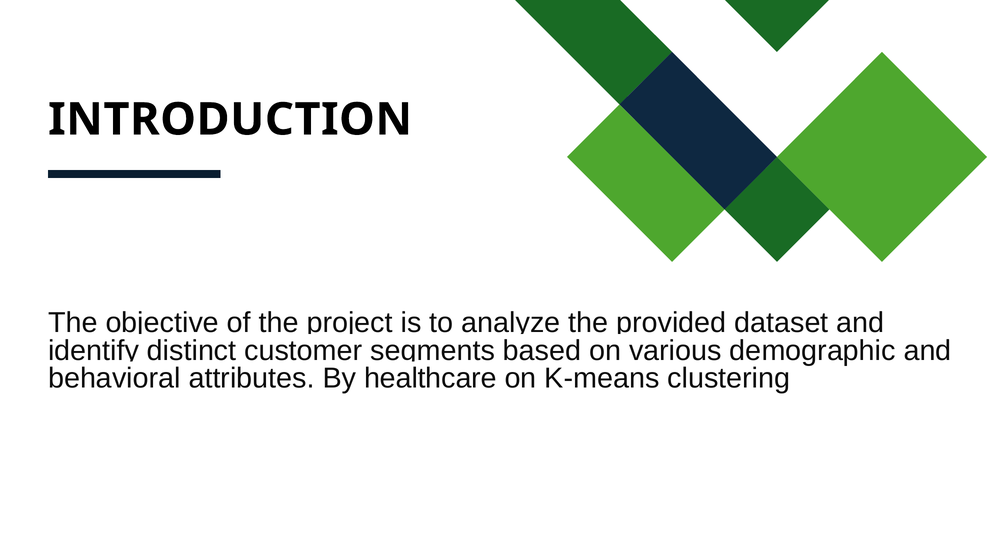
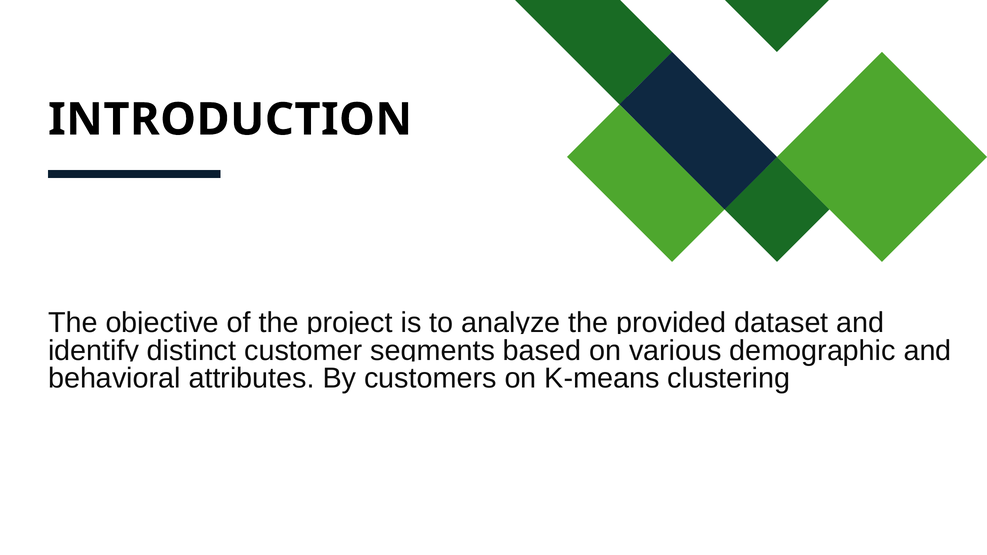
healthcare: healthcare -> customers
